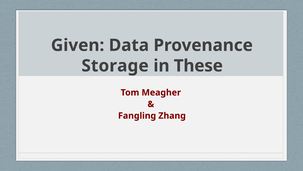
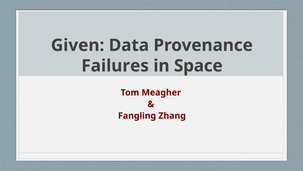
Storage: Storage -> Failures
These: These -> Space
